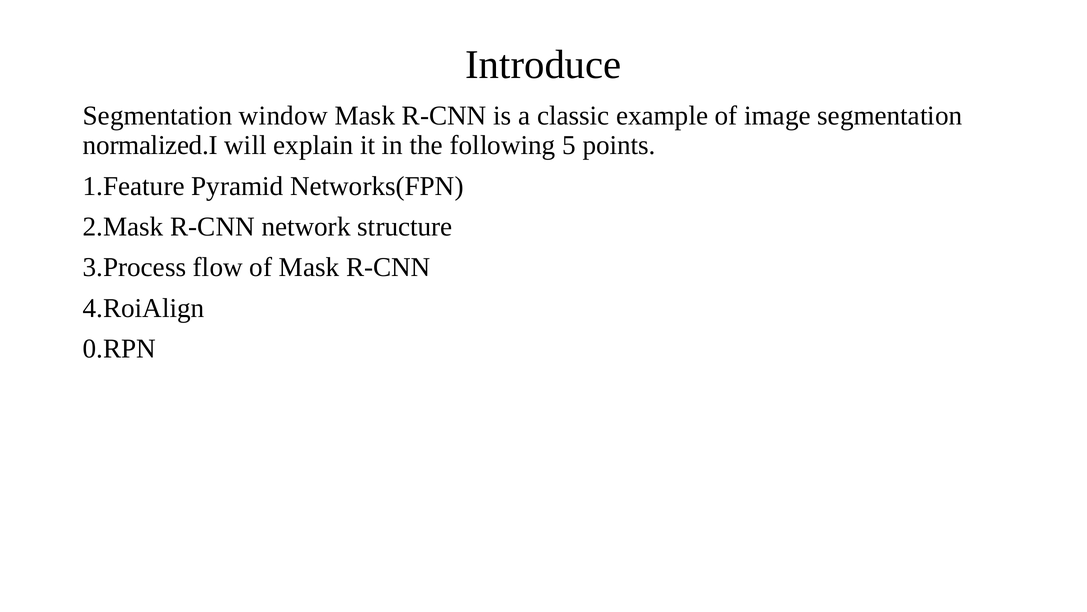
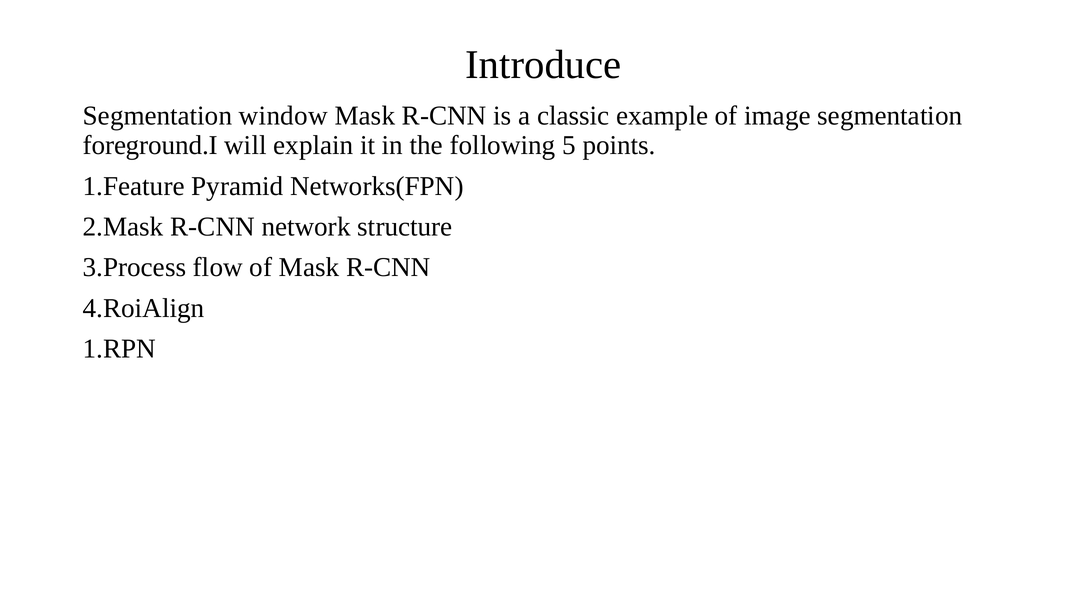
normalized.I: normalized.I -> foreground.I
0.RPN: 0.RPN -> 1.RPN
